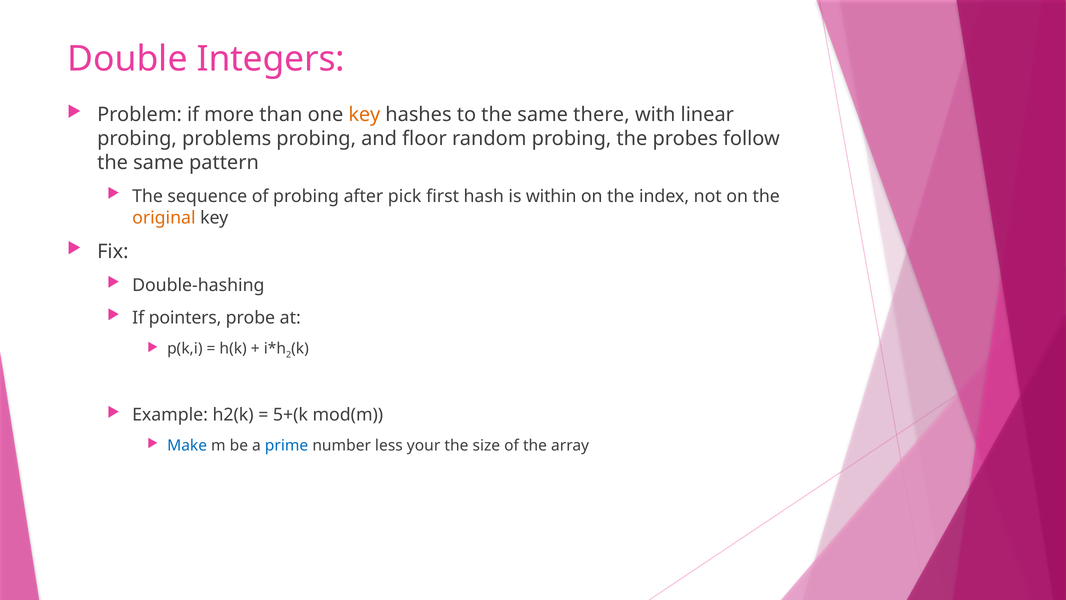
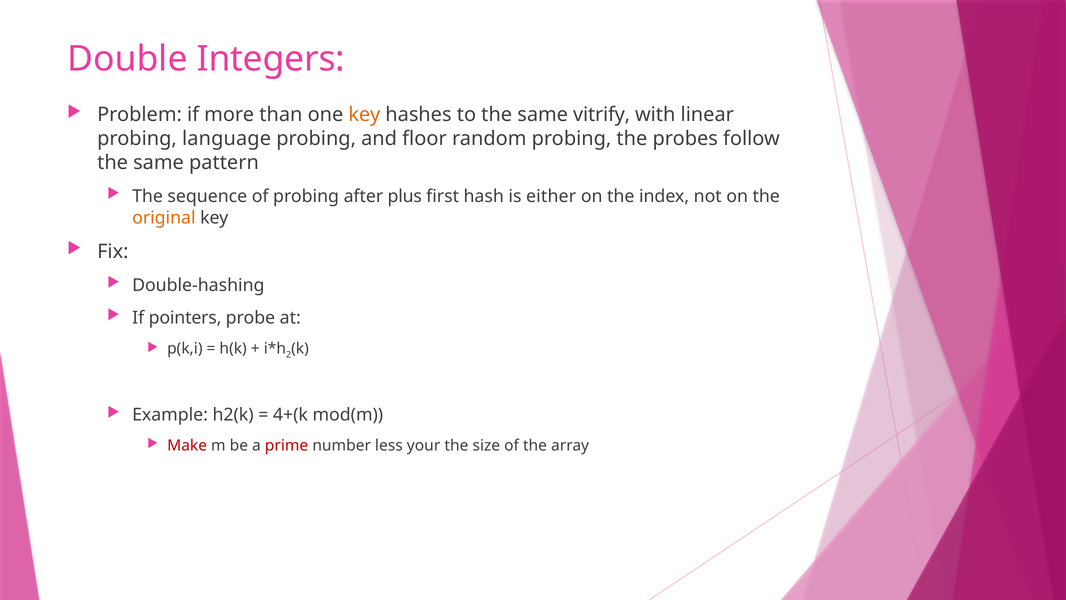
there: there -> vitrify
problems: problems -> language
pick: pick -> plus
within: within -> either
5+(k: 5+(k -> 4+(k
Make colour: blue -> red
prime colour: blue -> red
